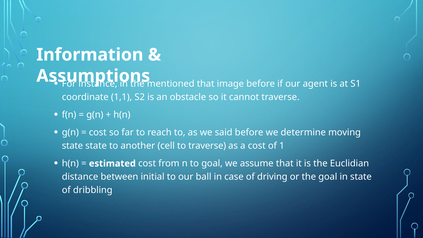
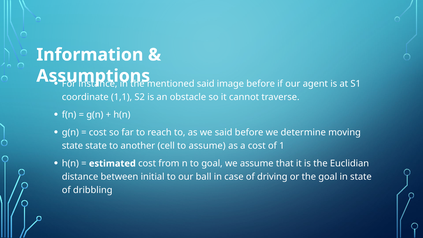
mentioned that: that -> said
to traverse: traverse -> assume
